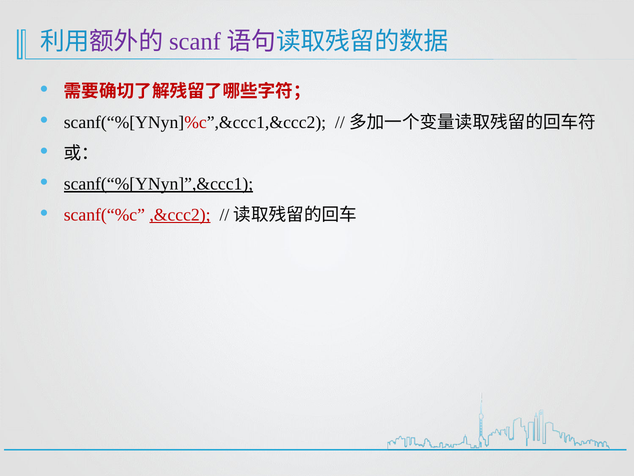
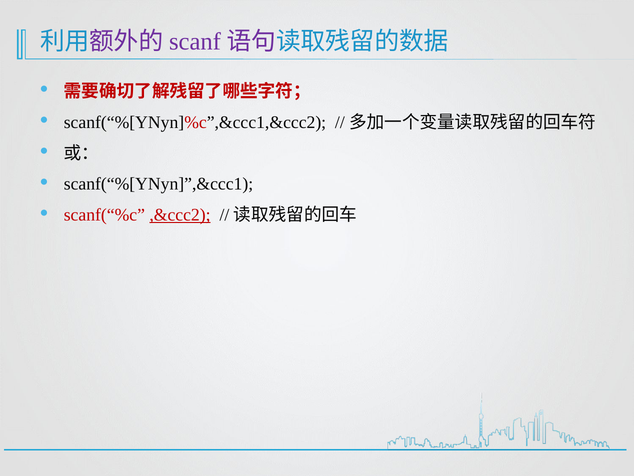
scanf(“%[YNyn]”,&ccc1 underline: present -> none
